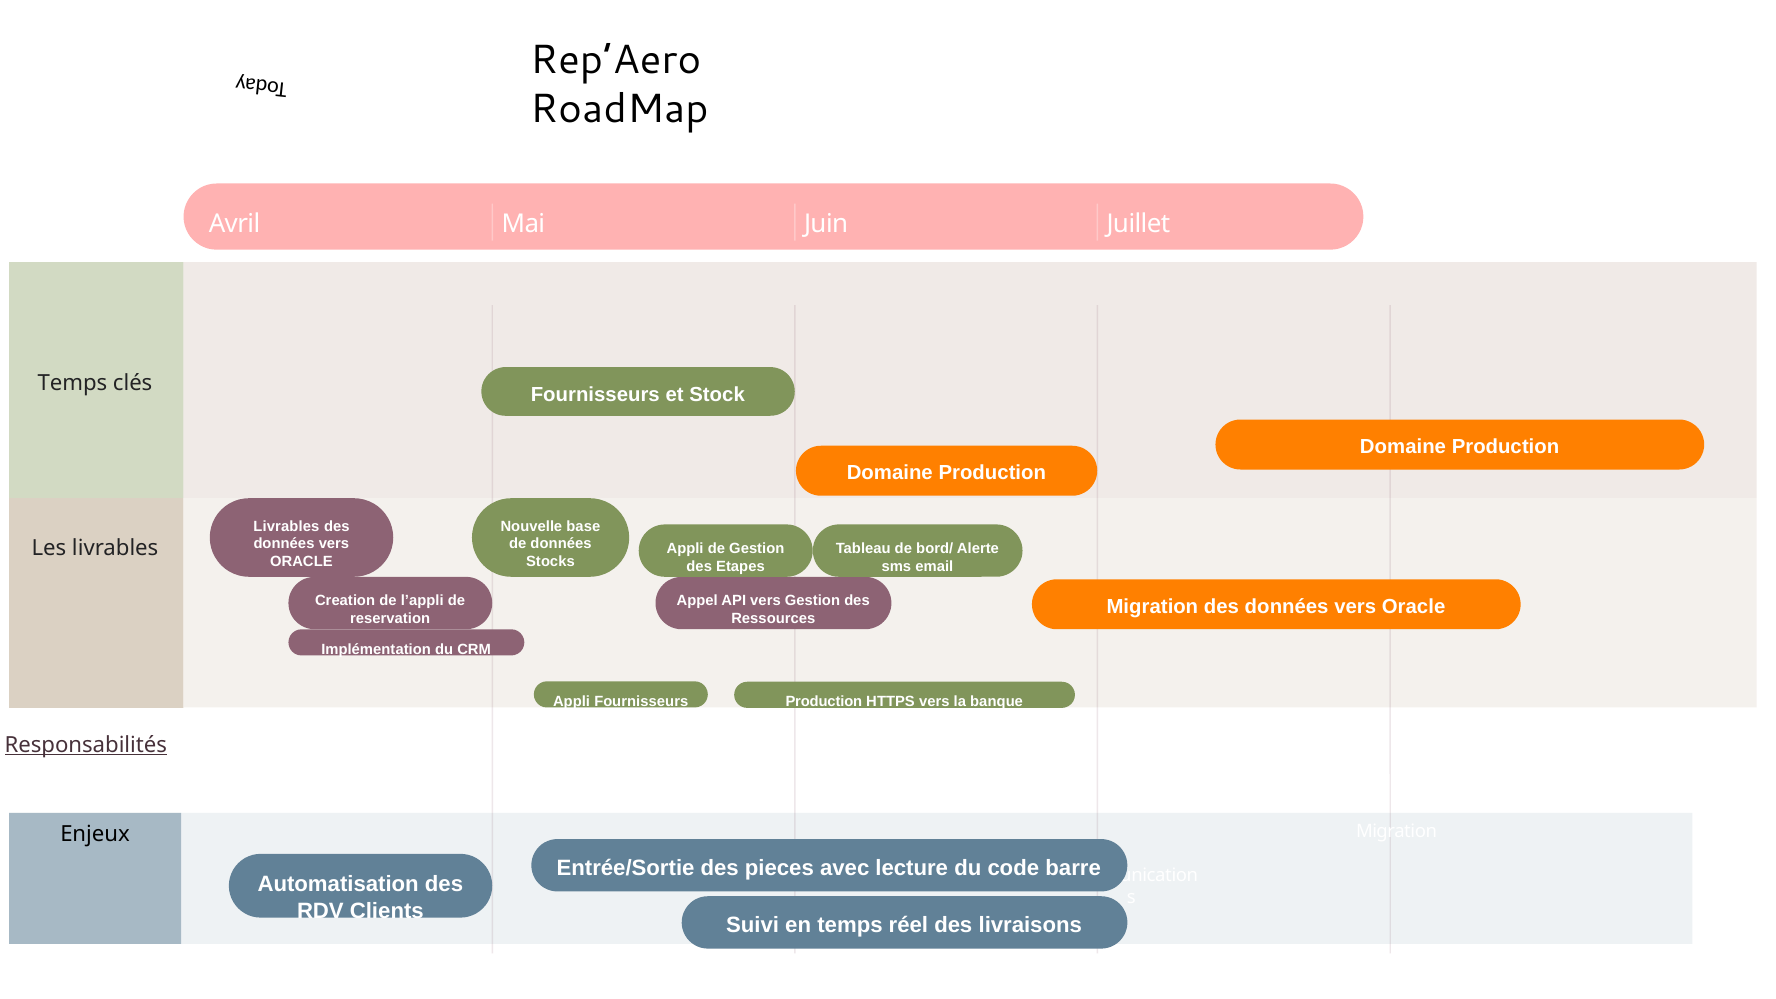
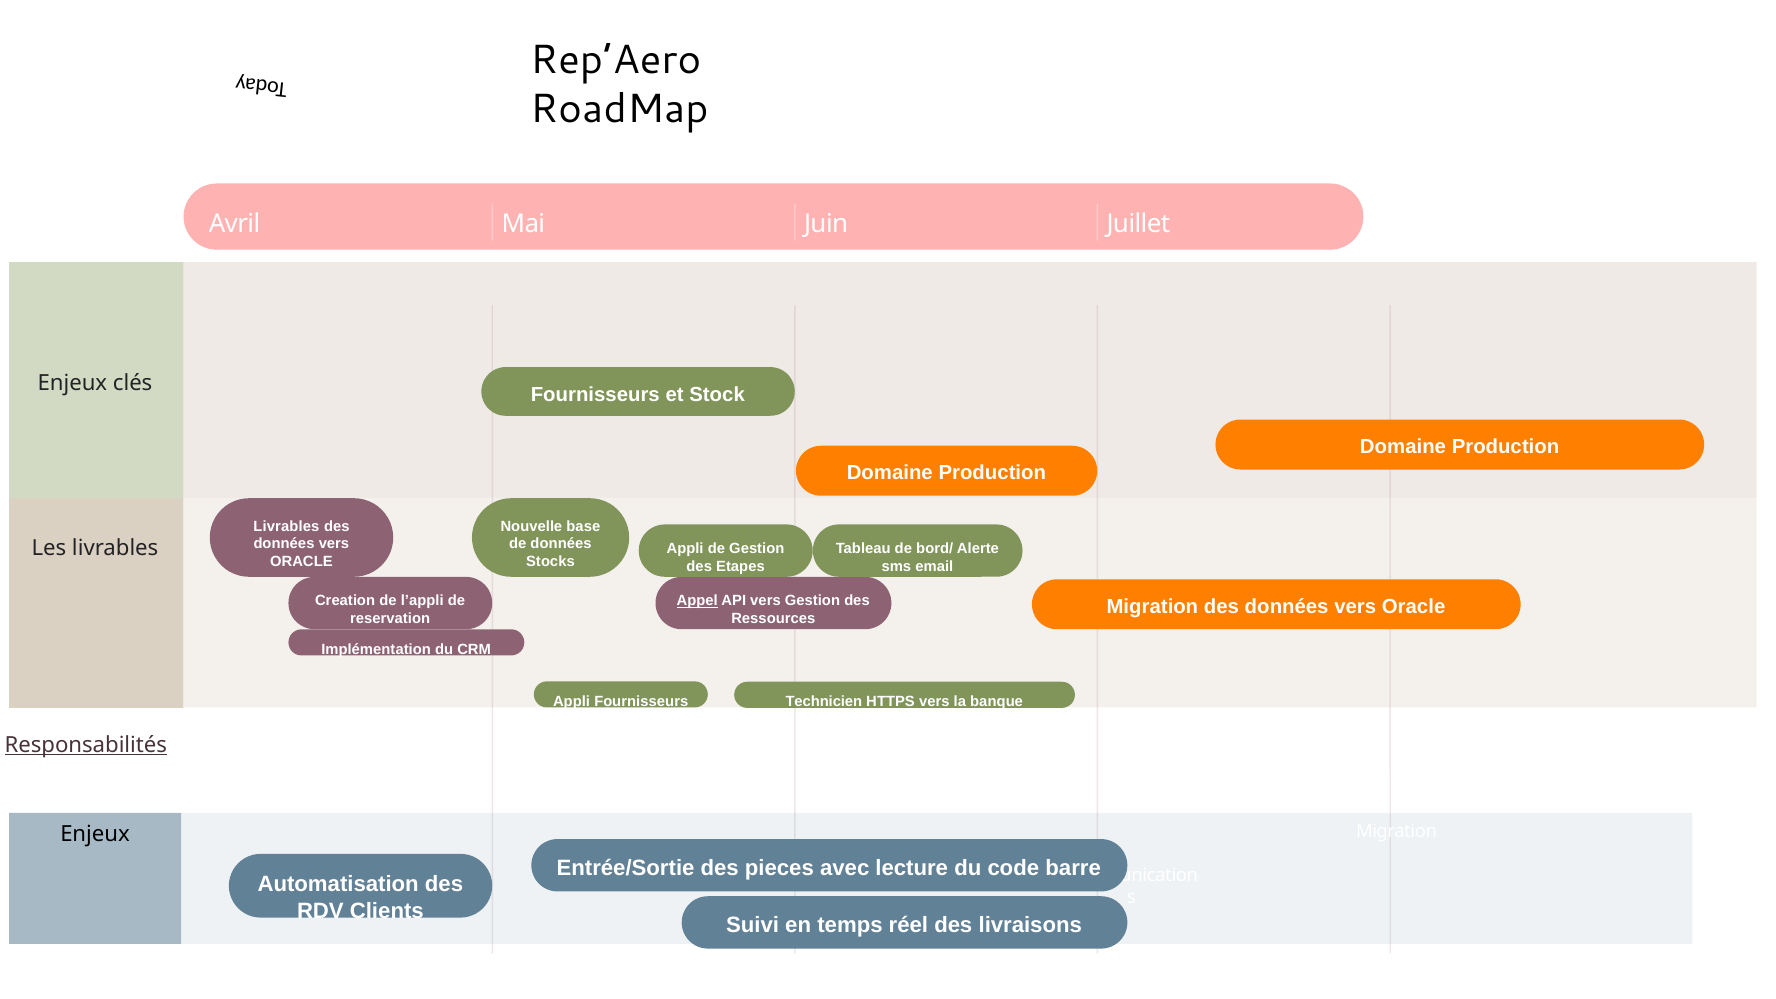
Temps at (72, 383): Temps -> Enjeux
Appel underline: none -> present
Production at (824, 702): Production -> Technicien
